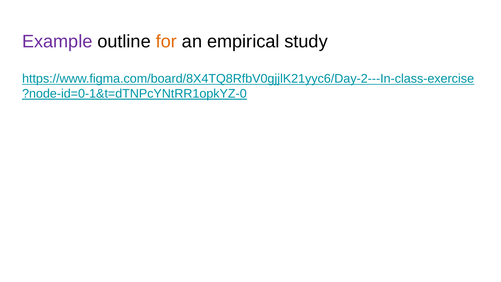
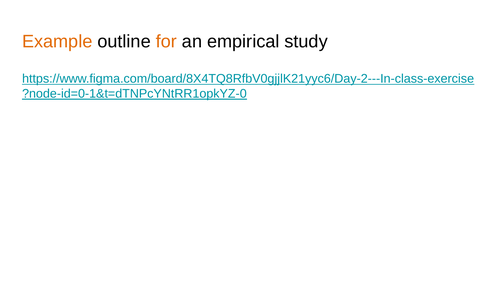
Example colour: purple -> orange
